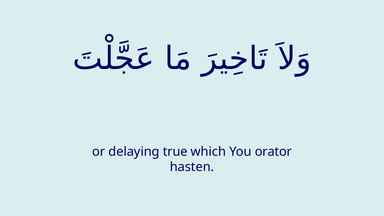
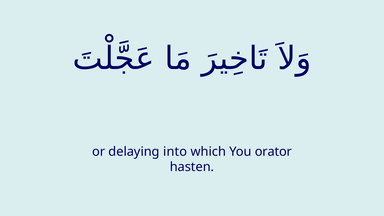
true: true -> into
